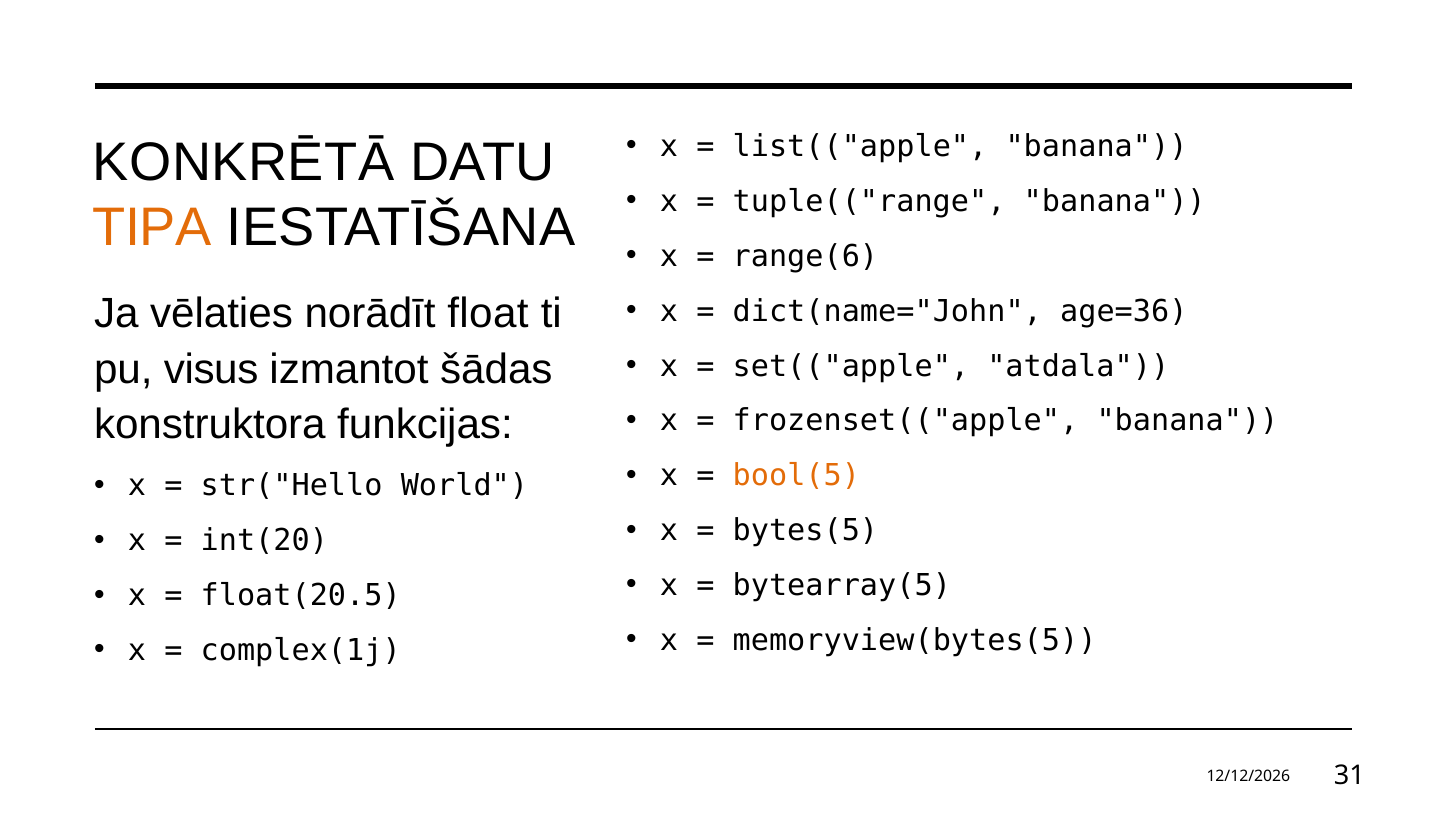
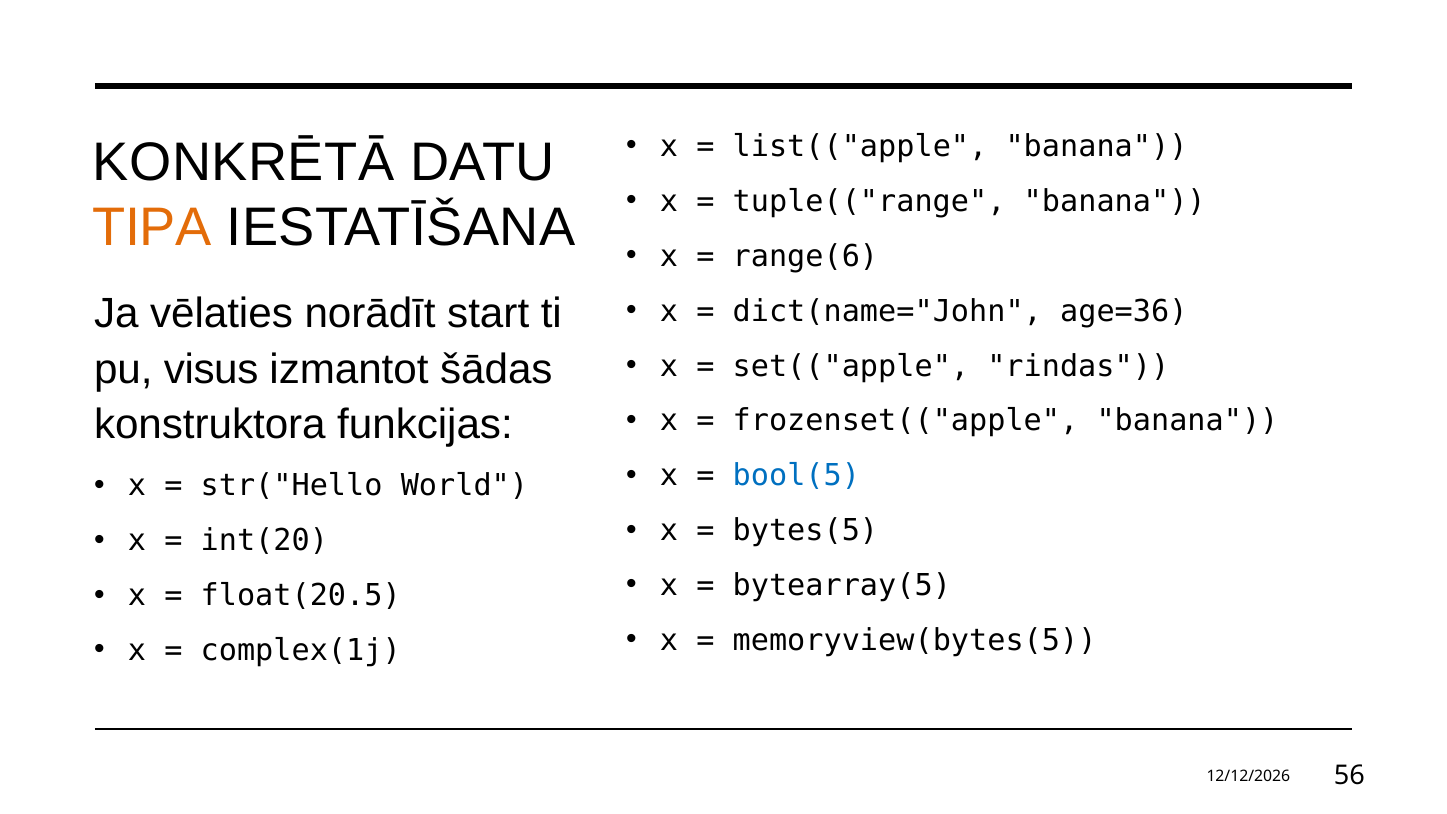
float: float -> start
atdala: atdala -> rindas
bool(5 colour: orange -> blue
31: 31 -> 56
